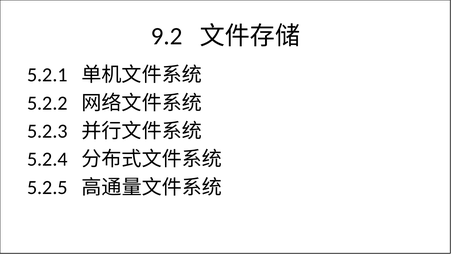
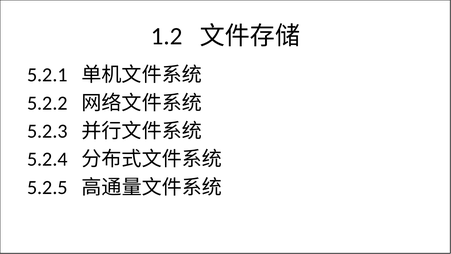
9.2: 9.2 -> 1.2
